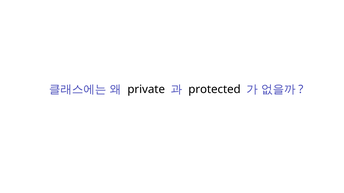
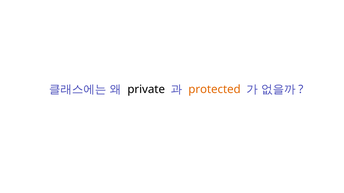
protected colour: black -> orange
